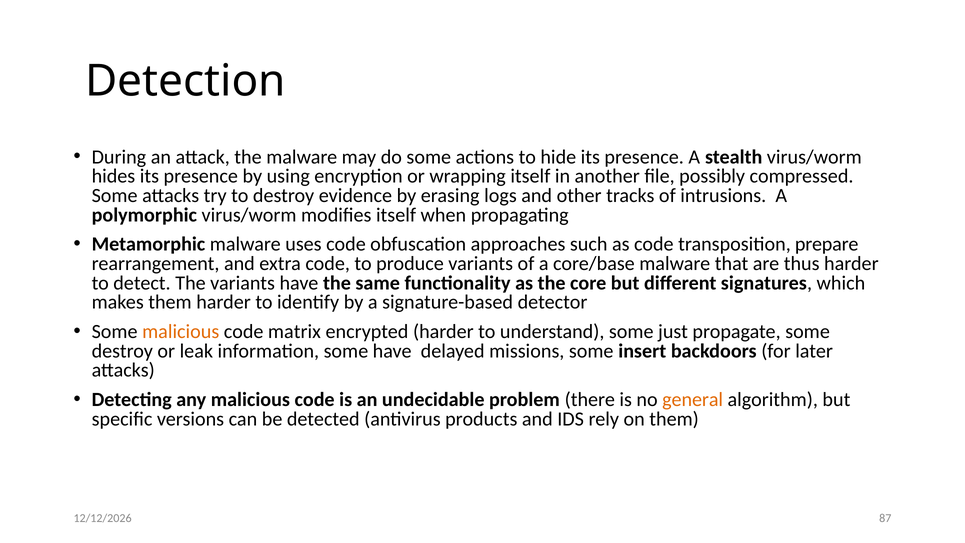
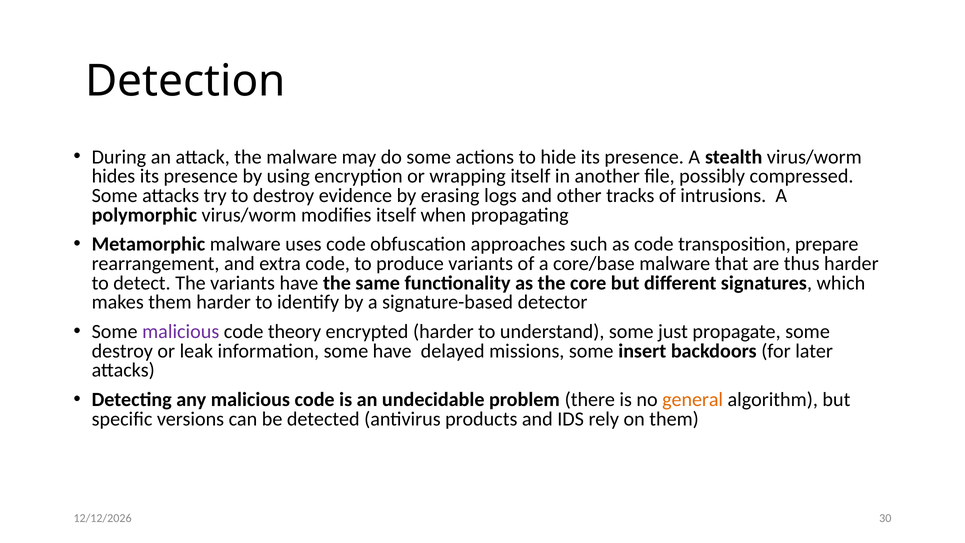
malicious at (181, 332) colour: orange -> purple
matrix: matrix -> theory
87: 87 -> 30
